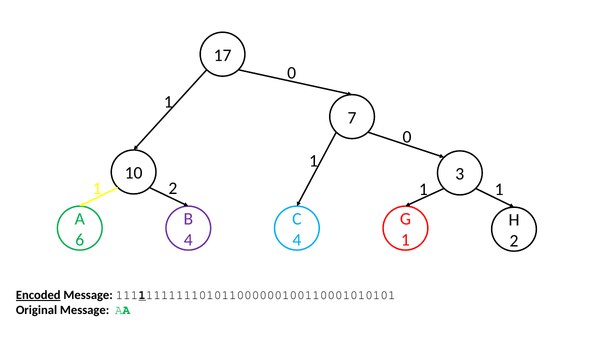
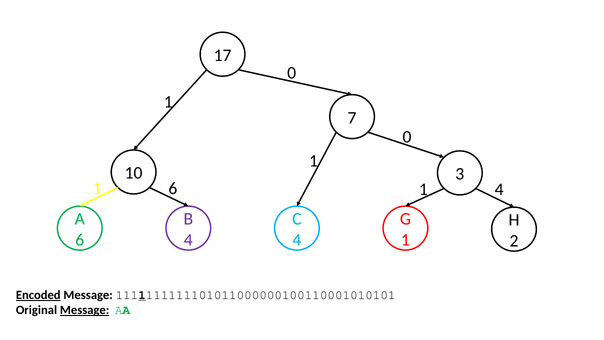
1 2: 2 -> 6
1 1: 1 -> 4
Message at (85, 310) underline: none -> present
